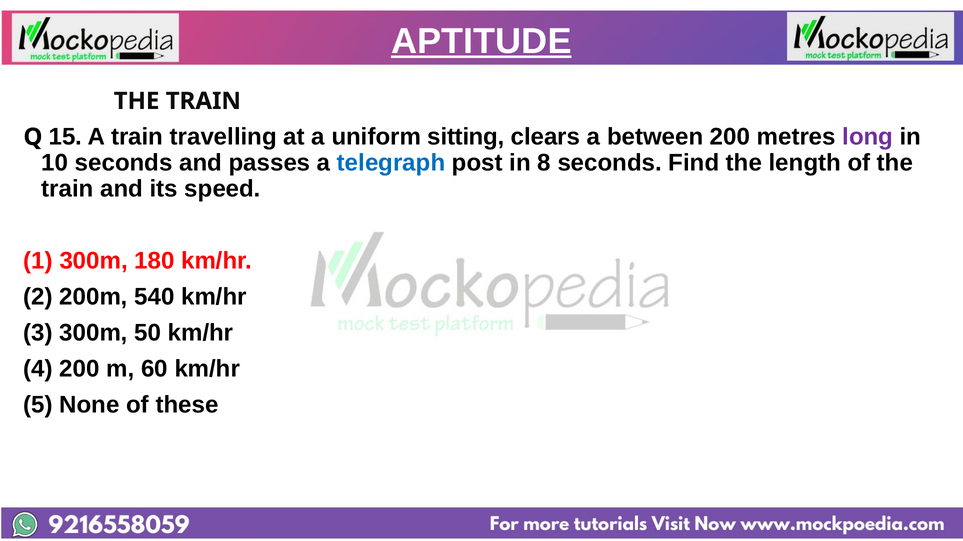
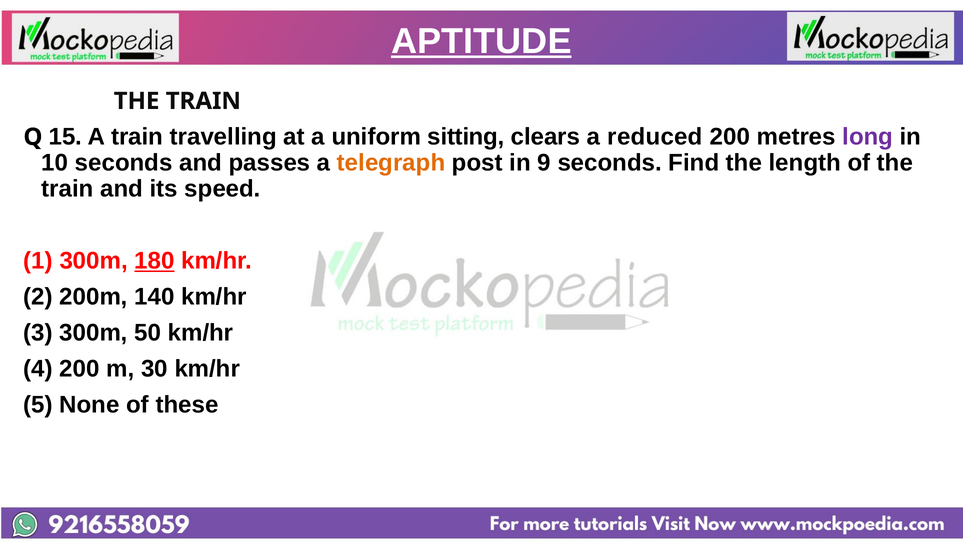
between: between -> reduced
telegraph colour: blue -> orange
8: 8 -> 9
180 underline: none -> present
540: 540 -> 140
60: 60 -> 30
